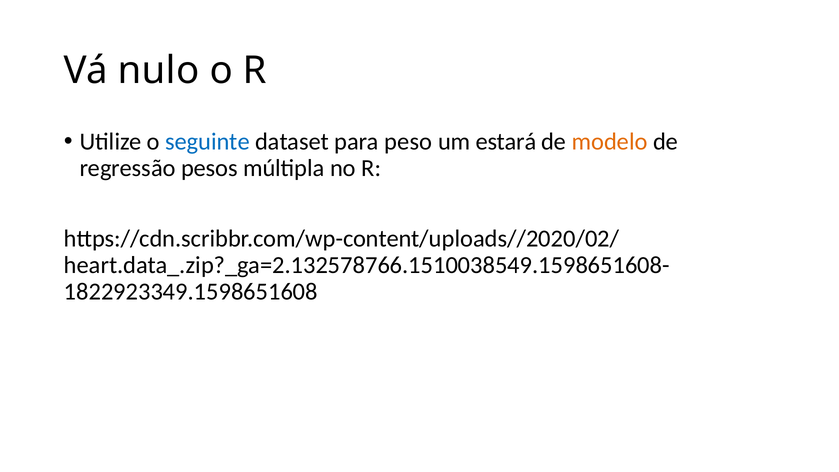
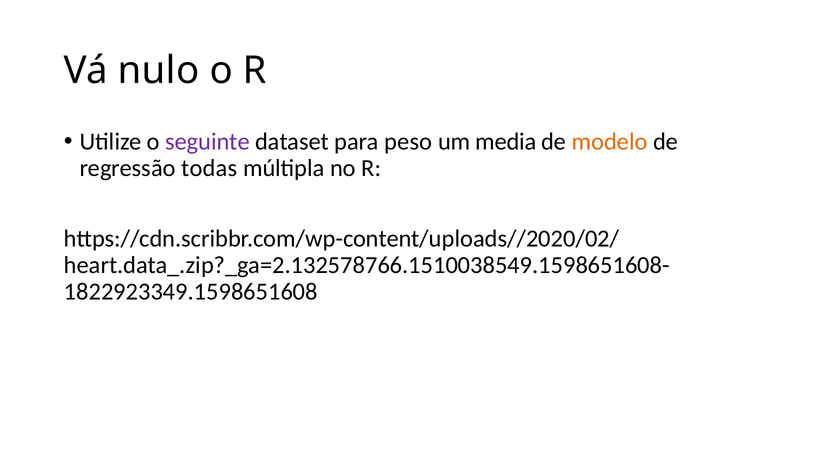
seguinte colour: blue -> purple
estará: estará -> media
pesos: pesos -> todas
